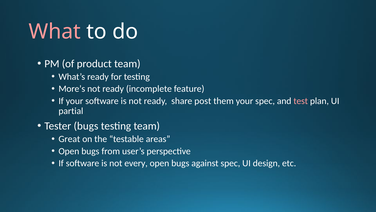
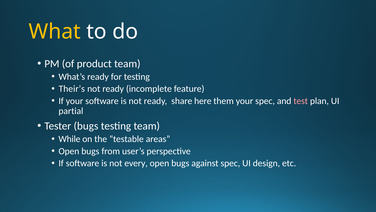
What colour: pink -> yellow
More’s: More’s -> Their’s
post: post -> here
Great: Great -> While
